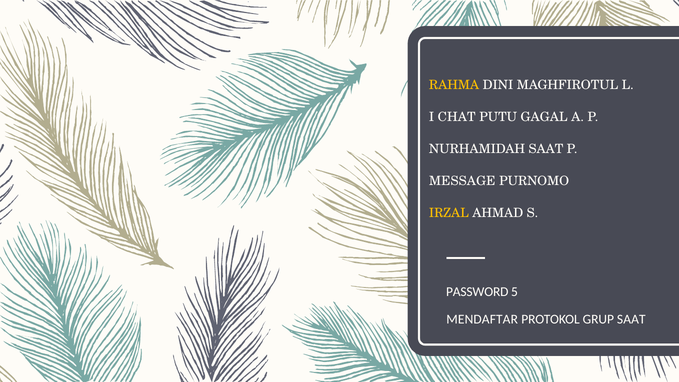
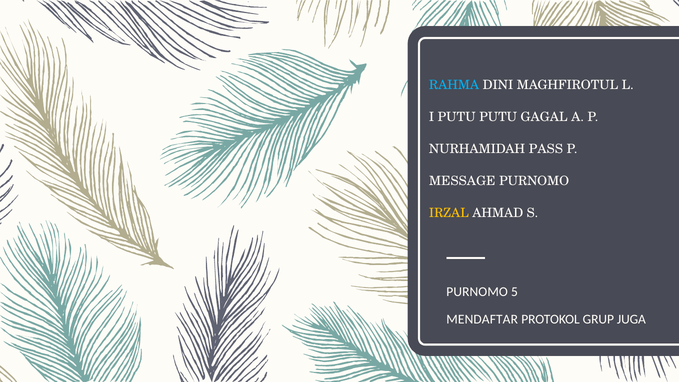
RAHMA colour: yellow -> light blue
I CHAT: CHAT -> PUTU
NURHAMIDAH SAAT: SAAT -> PASS
PASSWORD at (477, 292): PASSWORD -> PURNOMO
GRUP SAAT: SAAT -> JUGA
